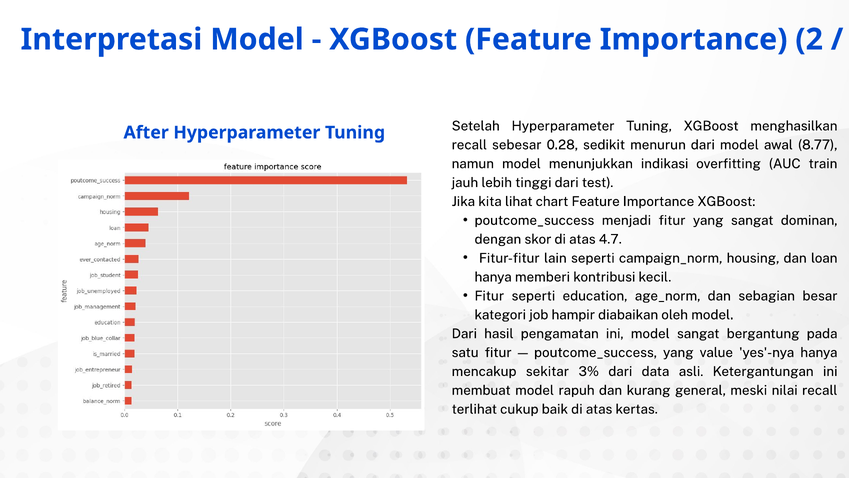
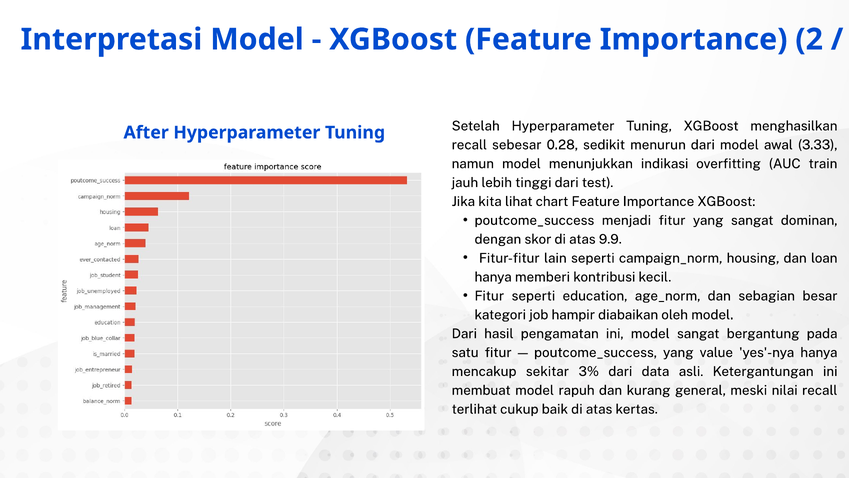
8.77: 8.77 -> 3.33
4.7: 4.7 -> 9.9
